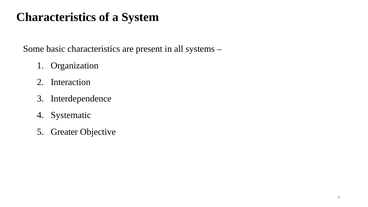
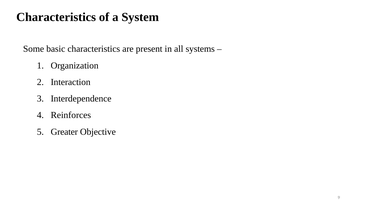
Systematic: Systematic -> Reinforces
